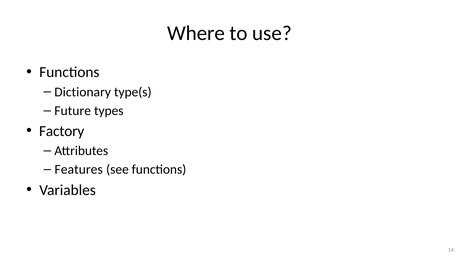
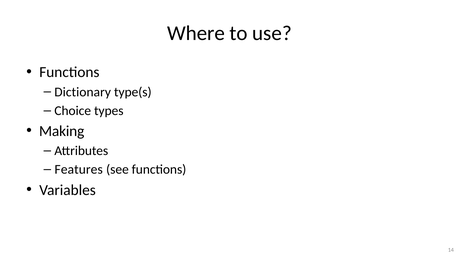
Future: Future -> Choice
Factory: Factory -> Making
